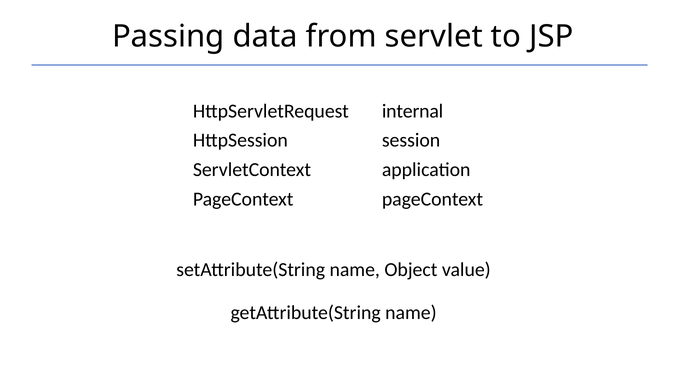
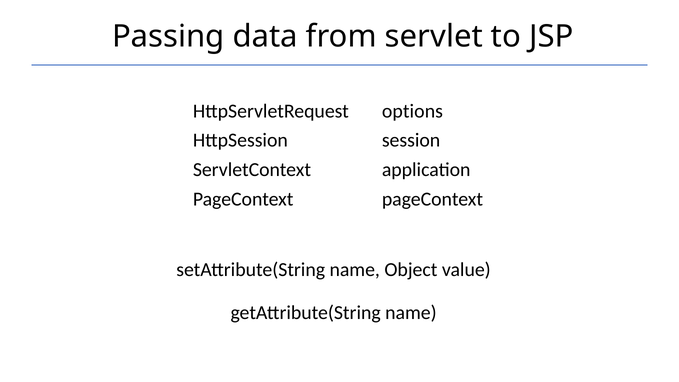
internal: internal -> options
